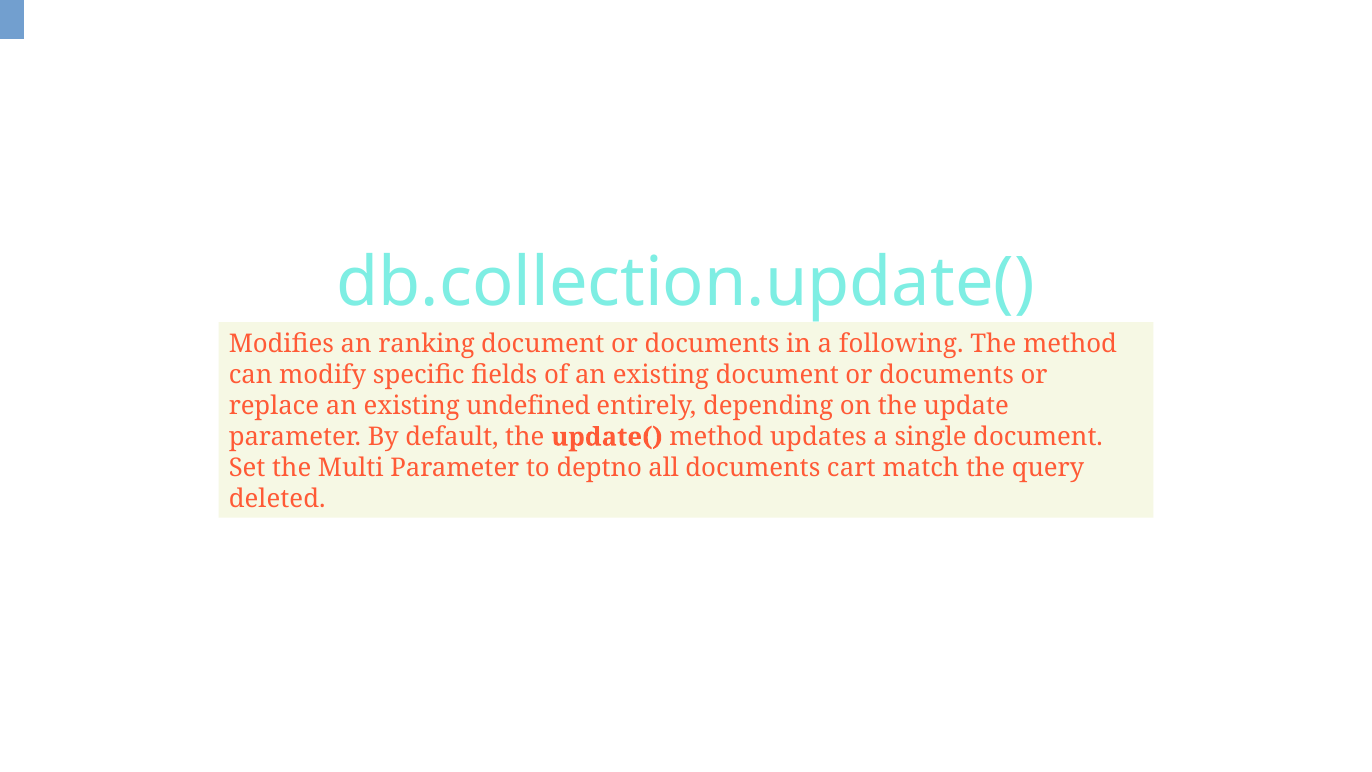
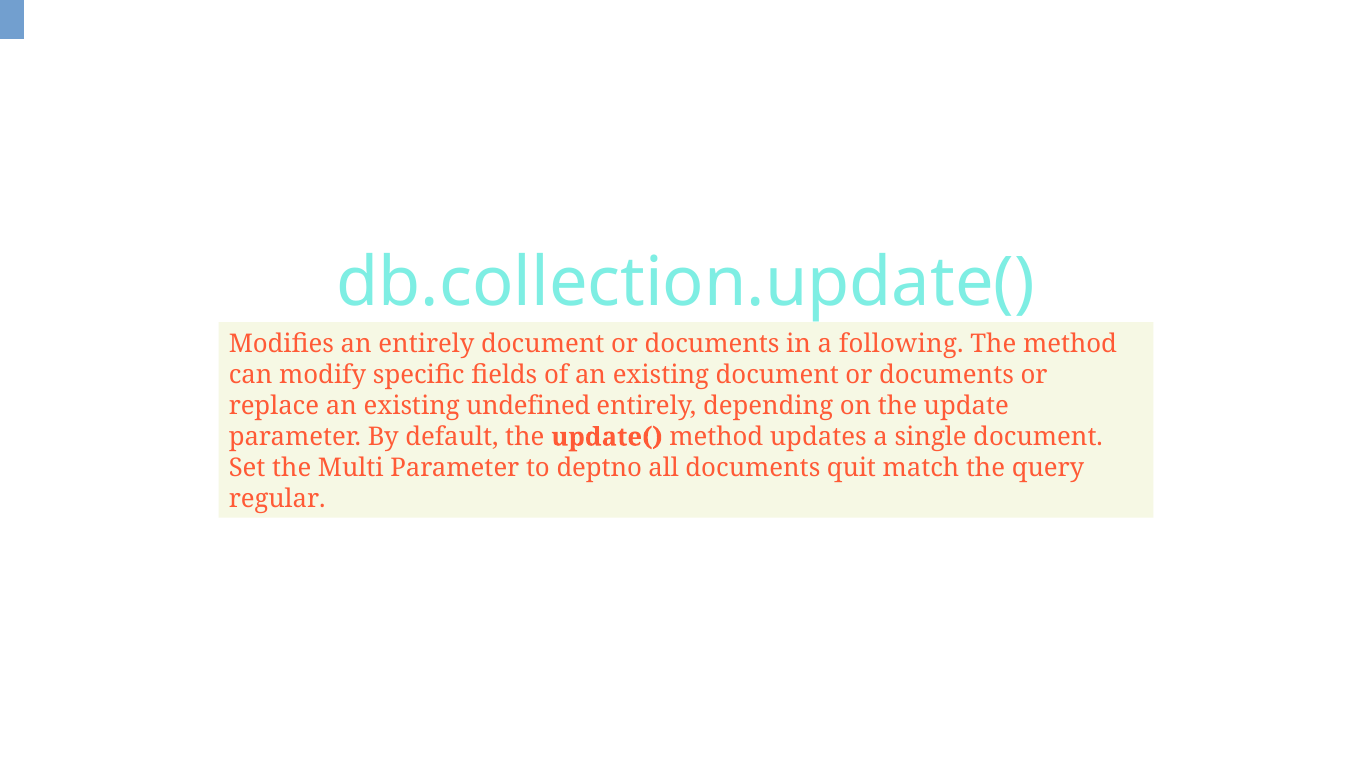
an ranking: ranking -> entirely
cart: cart -> quit
deleted: deleted -> regular
